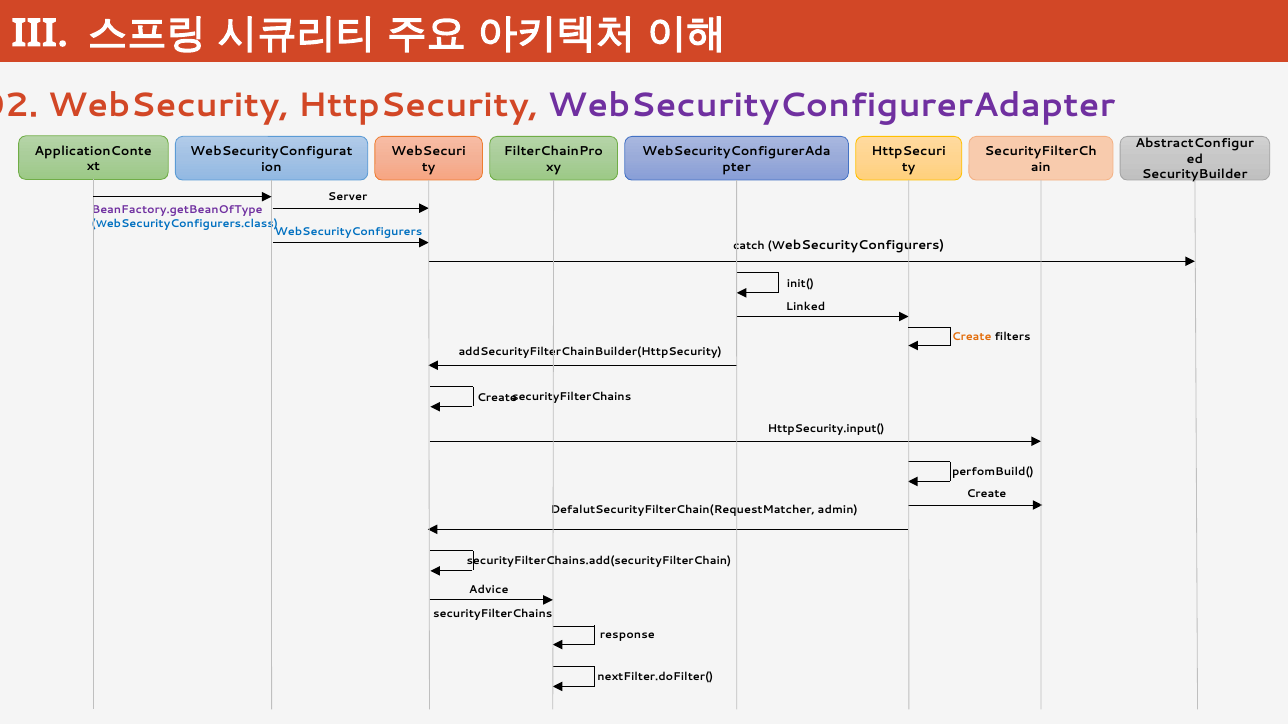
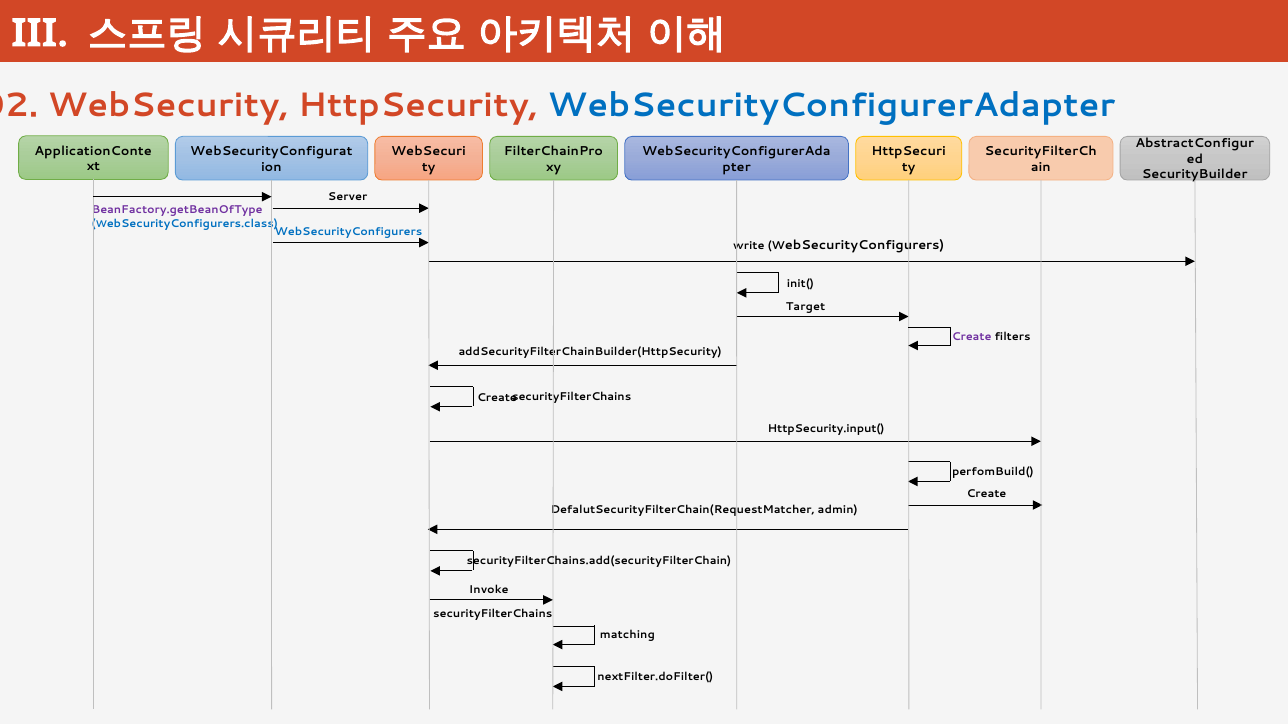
WebSecurityConfigurerAdapter colour: purple -> blue
catch: catch -> write
Linked: Linked -> Target
Create at (972, 337) colour: orange -> purple
Advice: Advice -> Invoke
response: response -> matching
